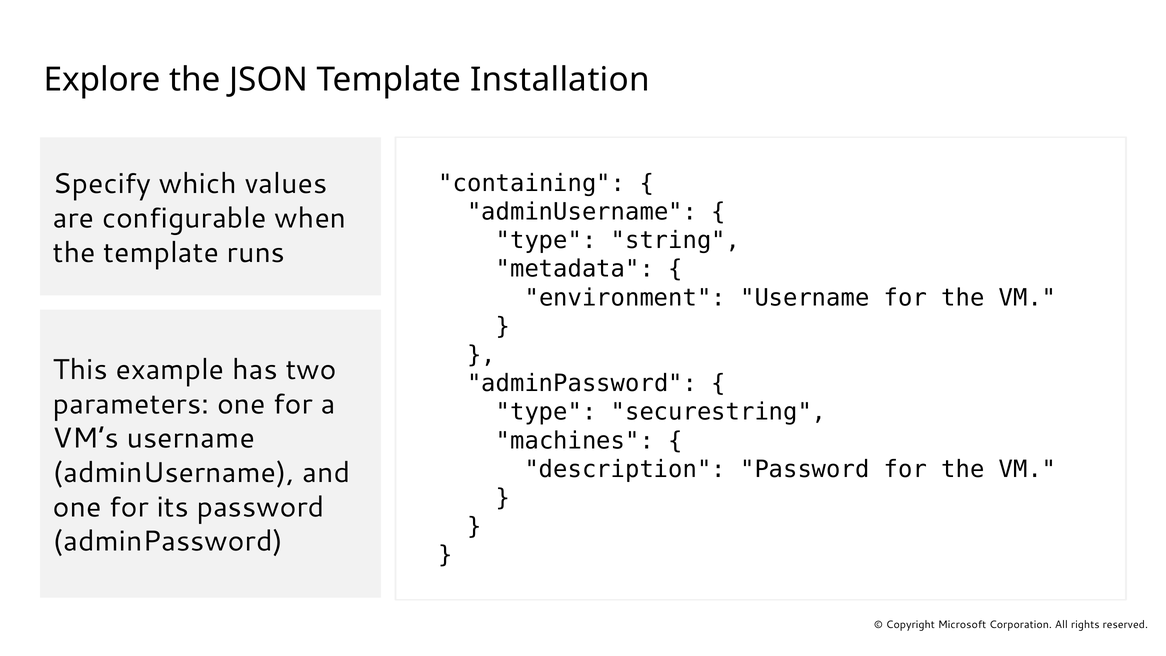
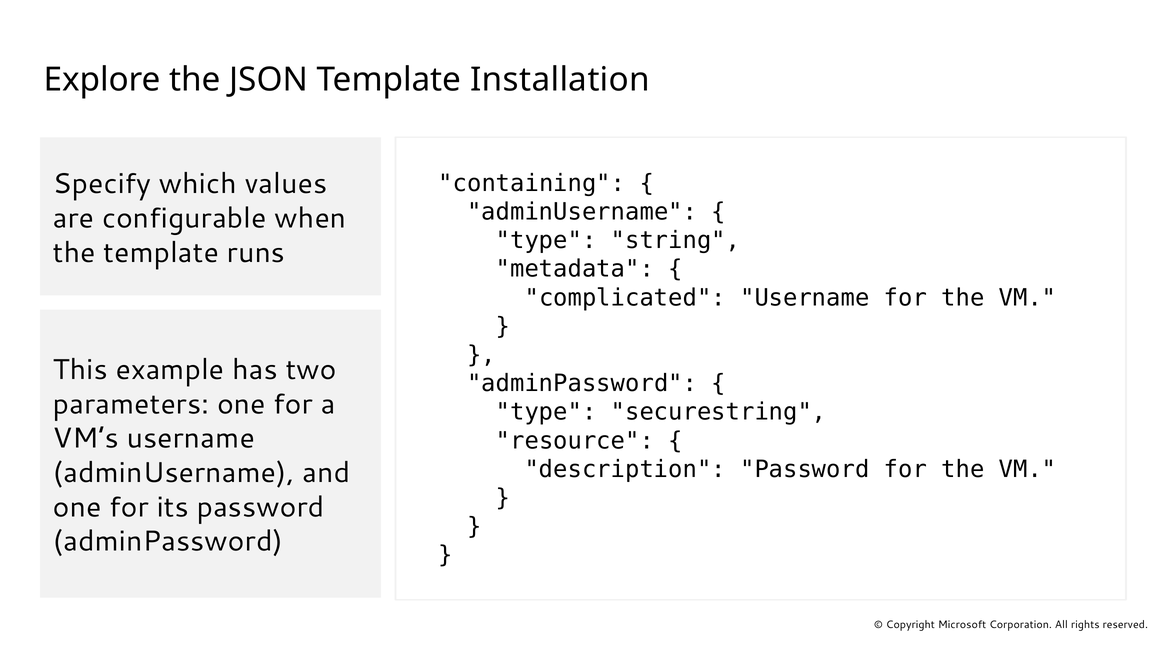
environment: environment -> complicated
machines: machines -> resource
